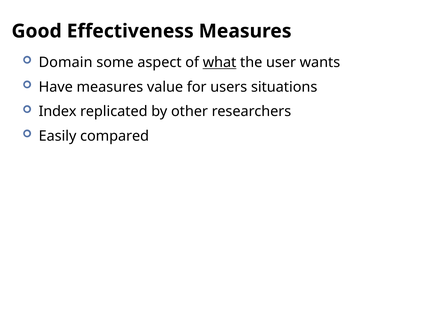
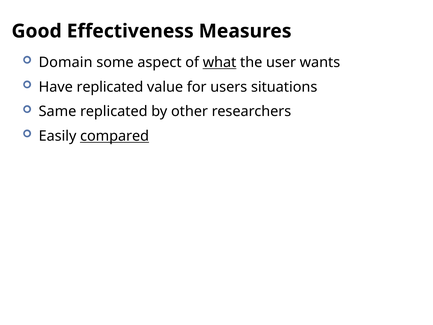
Have measures: measures -> replicated
Index: Index -> Same
compared underline: none -> present
